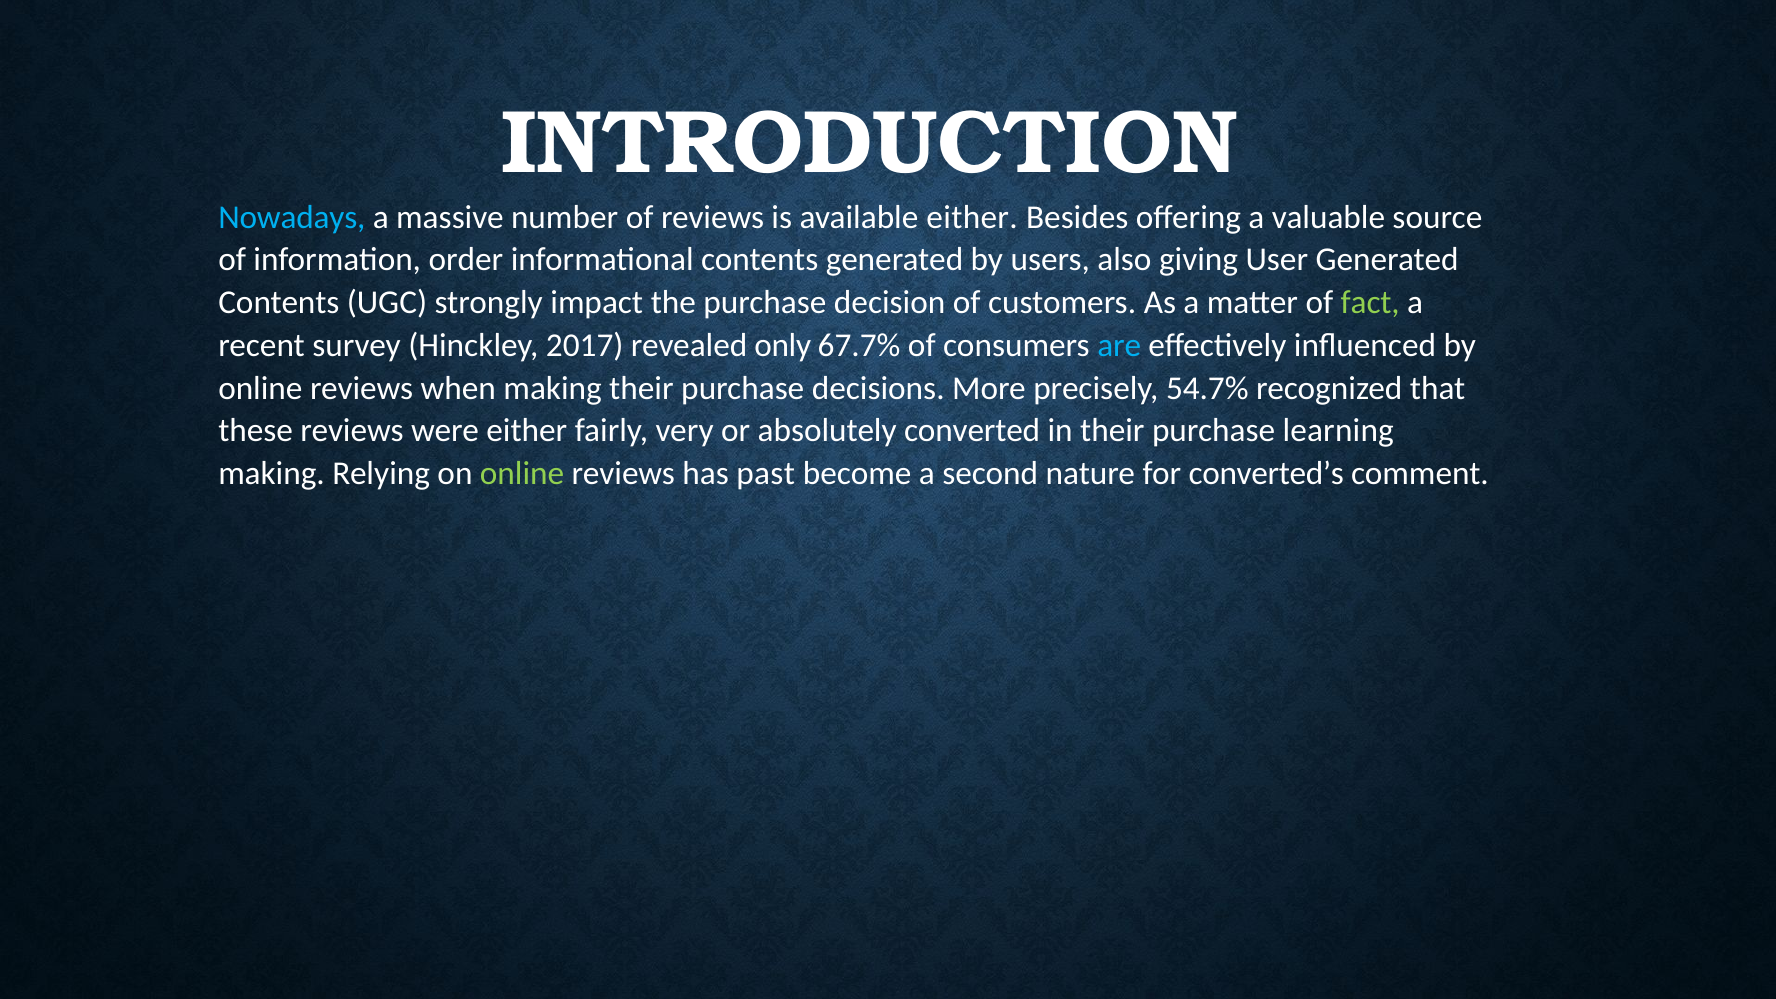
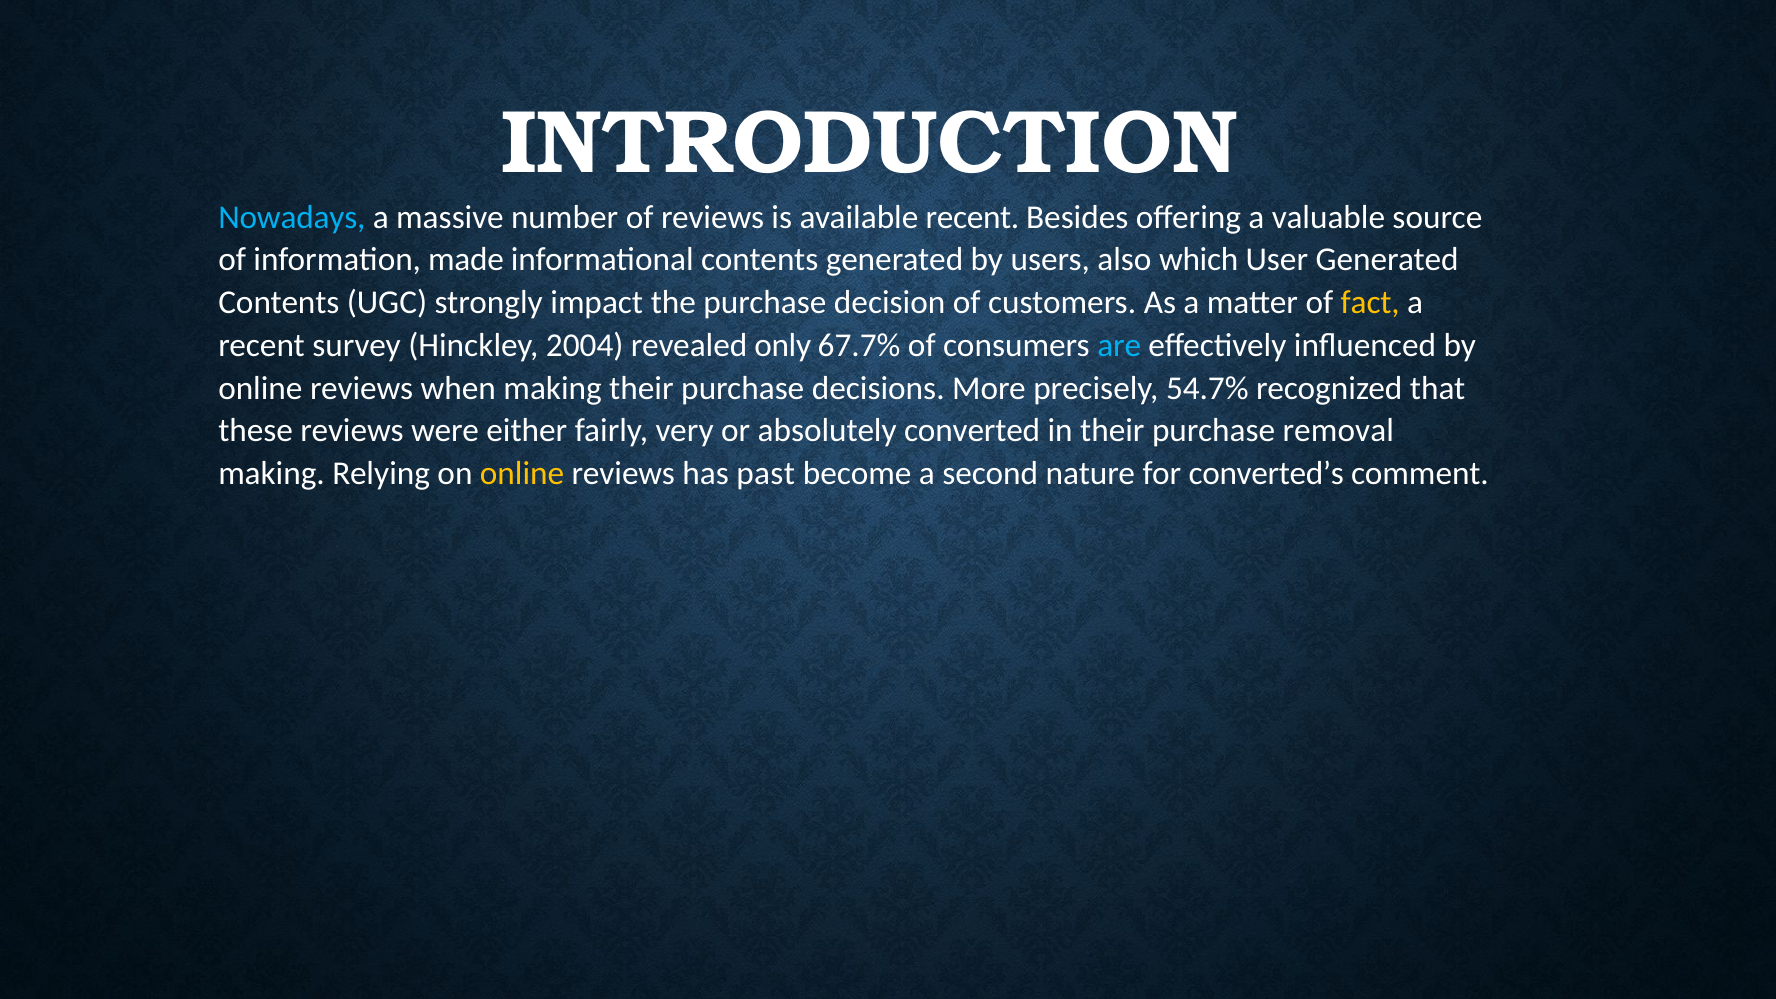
available either: either -> recent
order: order -> made
giving: giving -> which
fact colour: light green -> yellow
2017: 2017 -> 2004
learning: learning -> removal
online at (522, 474) colour: light green -> yellow
